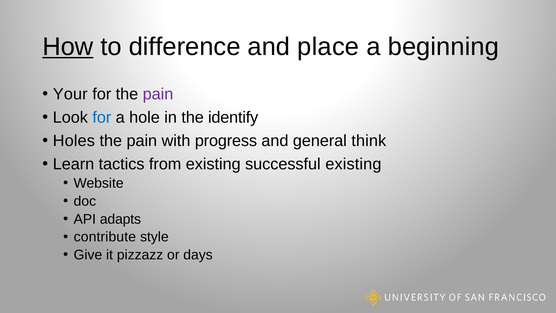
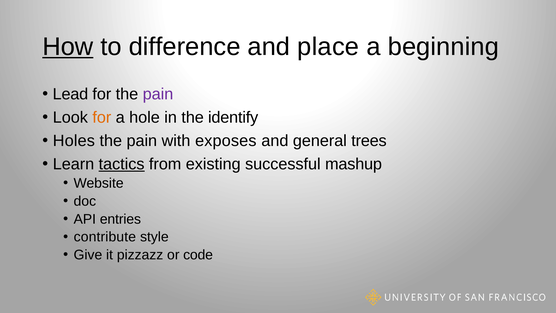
Your: Your -> Lead
for at (102, 117) colour: blue -> orange
progress: progress -> exposes
think: think -> trees
tactics underline: none -> present
successful existing: existing -> mashup
adapts: adapts -> entries
days: days -> code
